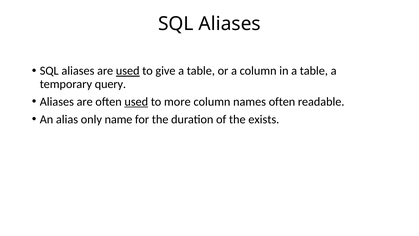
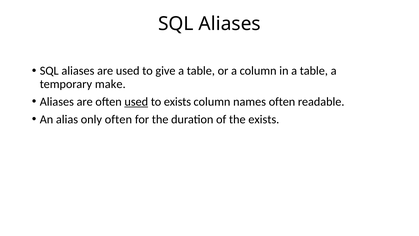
used at (128, 71) underline: present -> none
query: query -> make
to more: more -> exists
only name: name -> often
